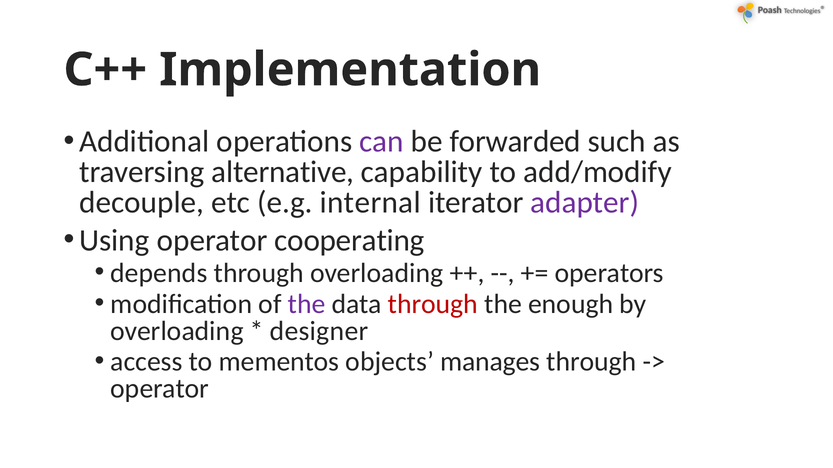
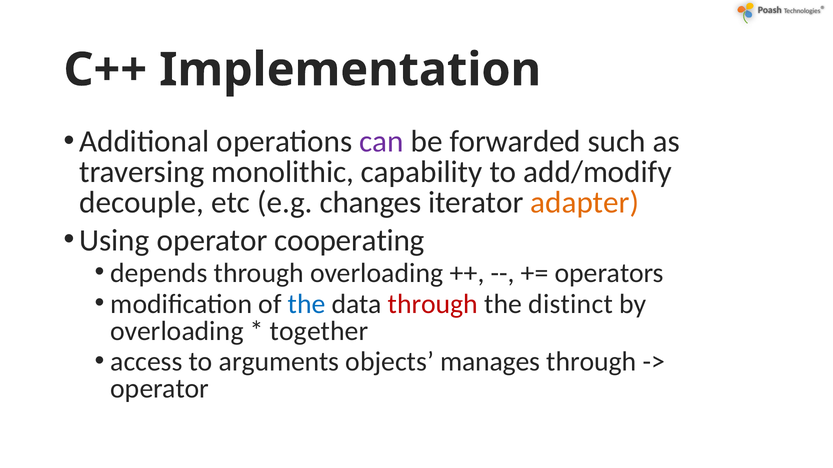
alternative: alternative -> monolithic
internal: internal -> changes
adapter colour: purple -> orange
the at (307, 304) colour: purple -> blue
enough: enough -> distinct
designer: designer -> together
mementos: mementos -> arguments
